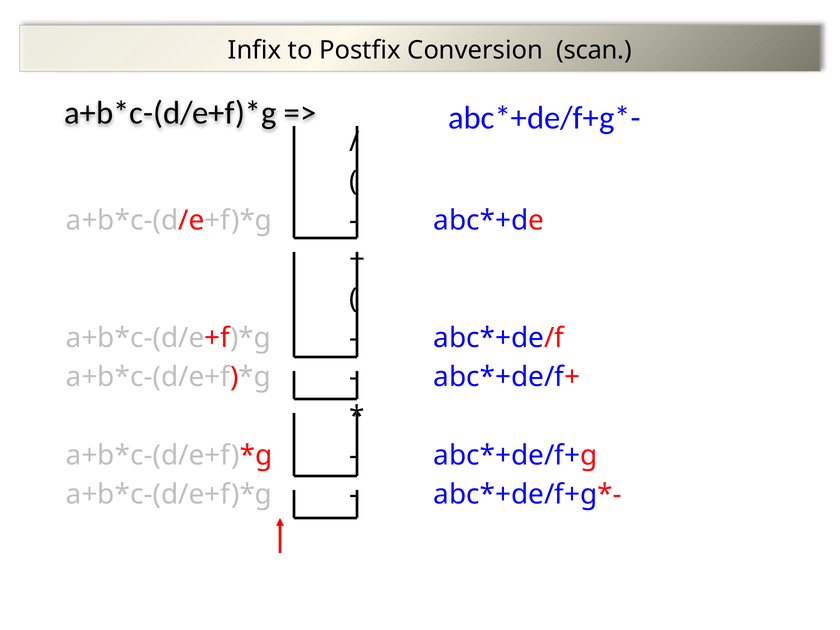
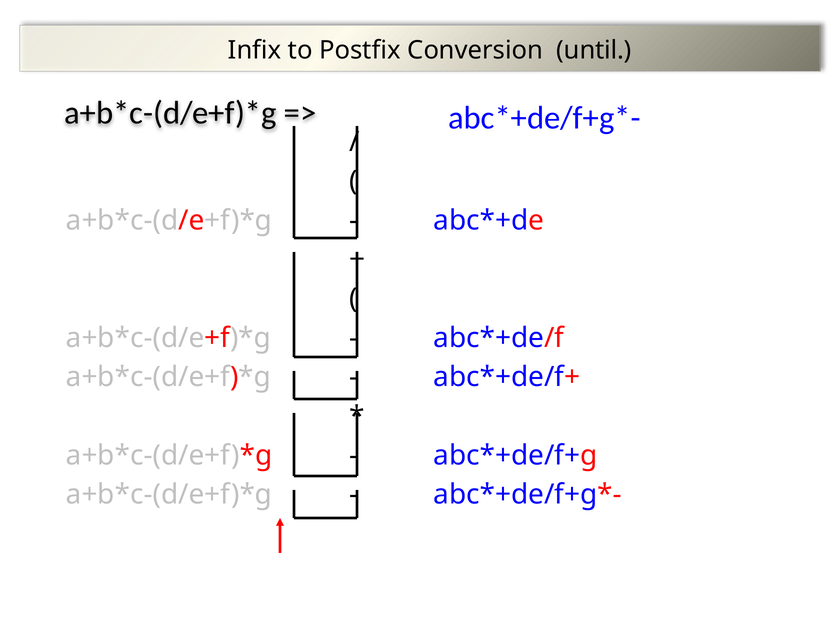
scan: scan -> until
